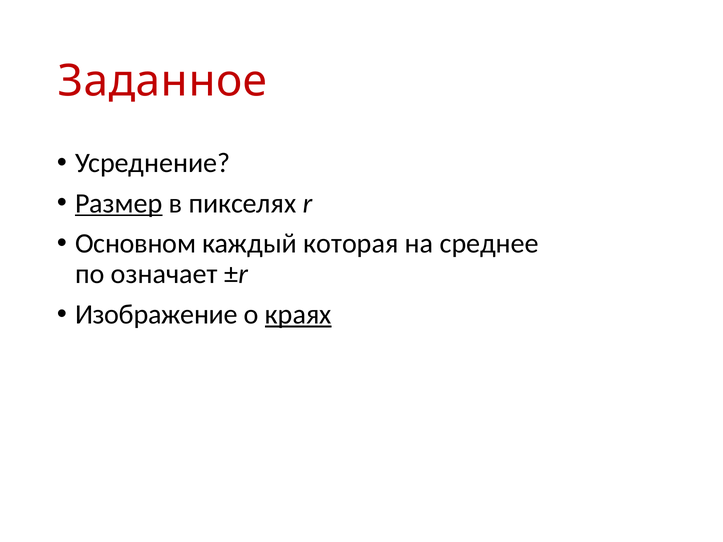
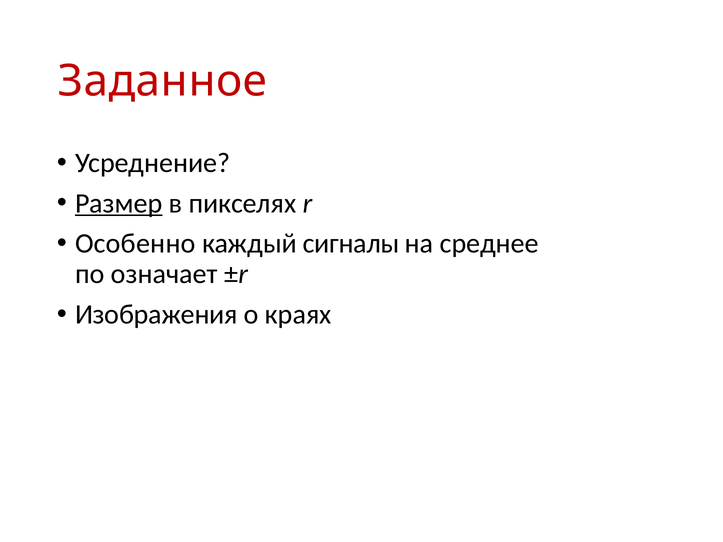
Основном: Основном -> Особенно
которая: которая -> сигналы
Изображение: Изображение -> Изображения
краях underline: present -> none
